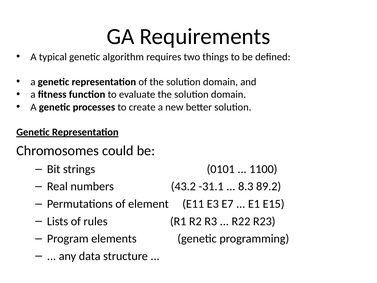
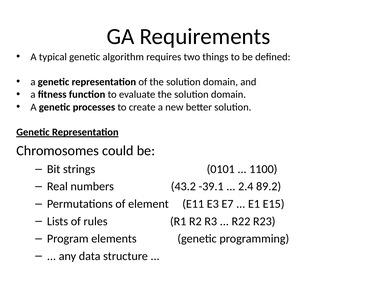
-31.1: -31.1 -> -39.1
8.3: 8.3 -> 2.4
